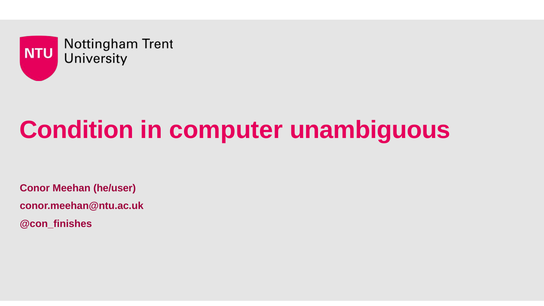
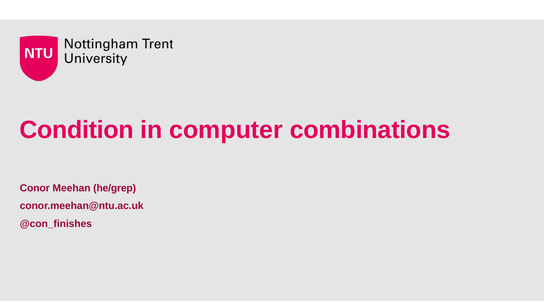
unambiguous: unambiguous -> combinations
he/user: he/user -> he/grep
